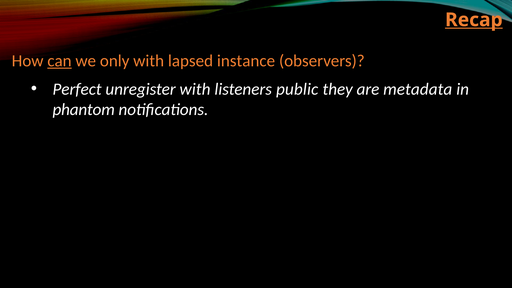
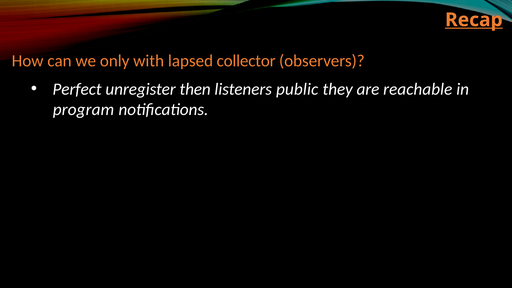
can underline: present -> none
instance: instance -> collector
unregister with: with -> then
metadata: metadata -> reachable
phantom: phantom -> program
